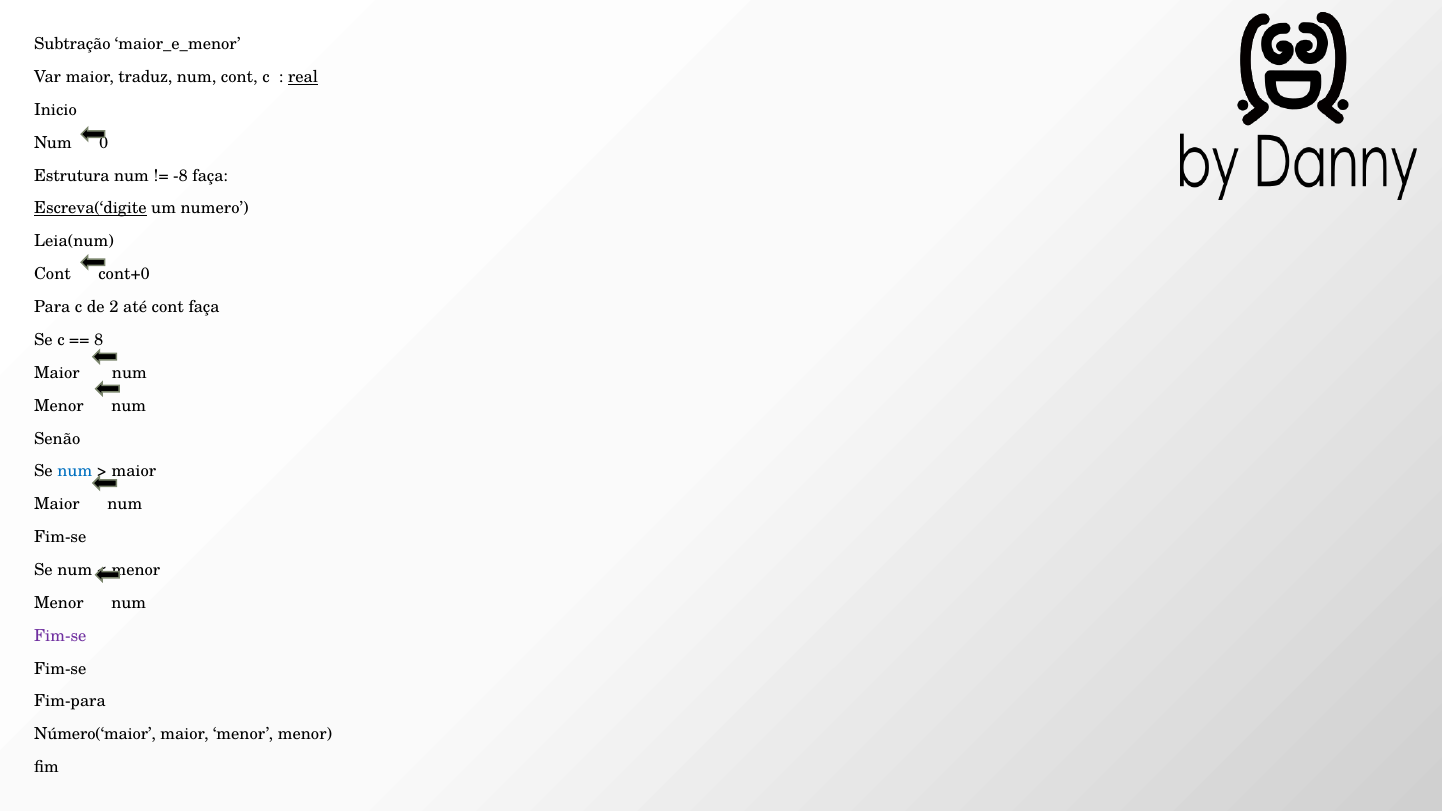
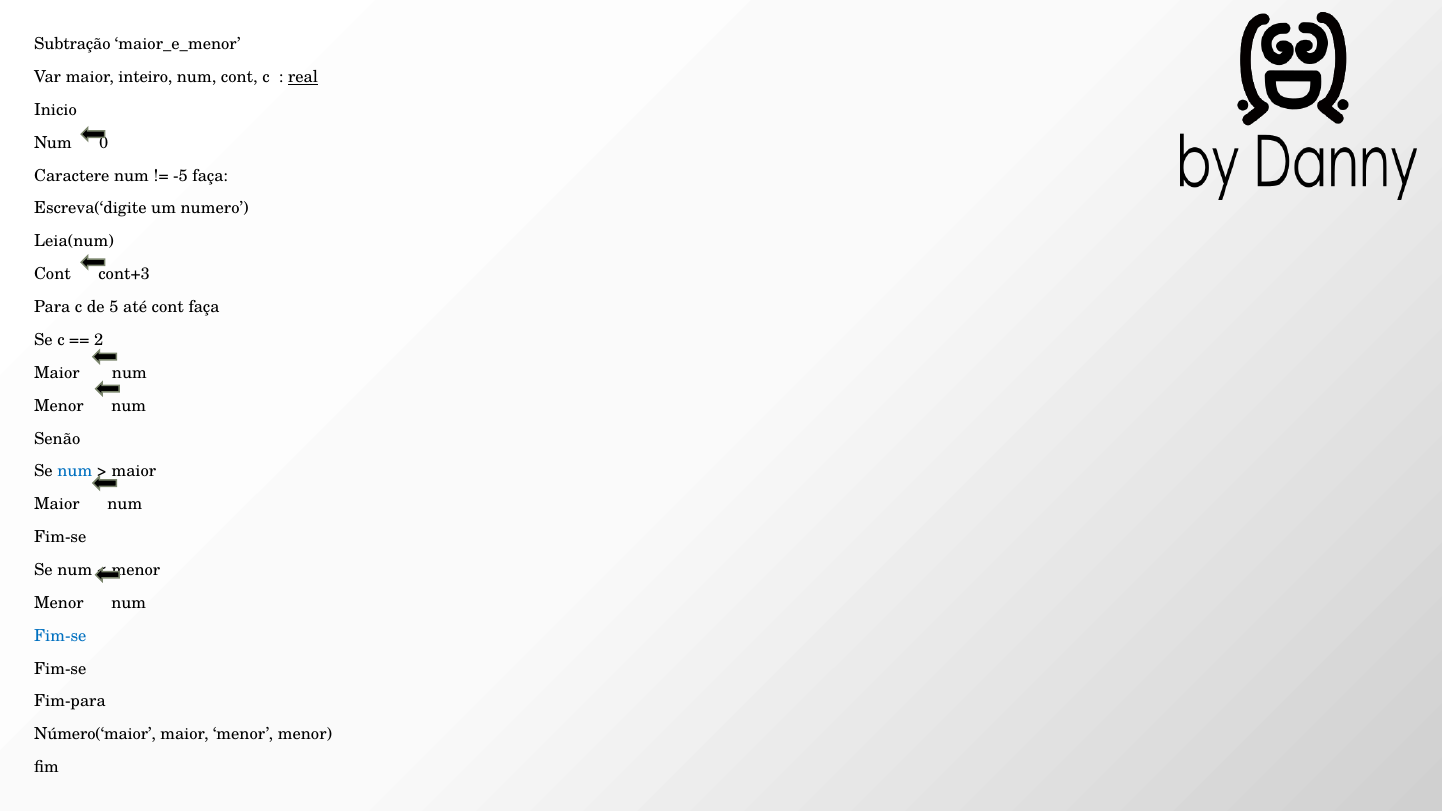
traduz: traduz -> inteiro
Estrutura: Estrutura -> Caractere
-8: -8 -> -5
Escreva(‘digite underline: present -> none
cont+0: cont+0 -> cont+3
2: 2 -> 5
8: 8 -> 2
Fim-se at (60, 636) colour: purple -> blue
